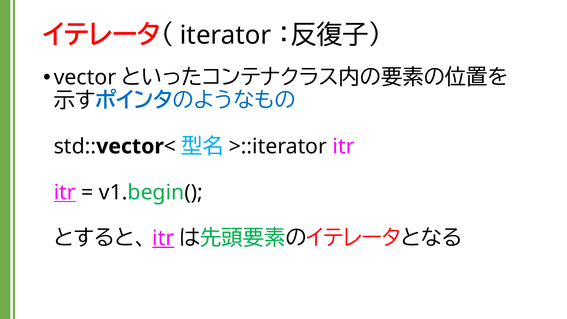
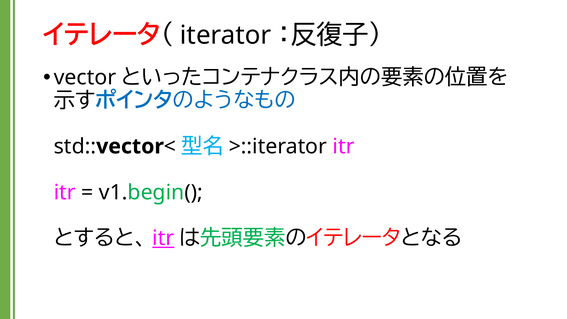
itr at (65, 192) underline: present -> none
